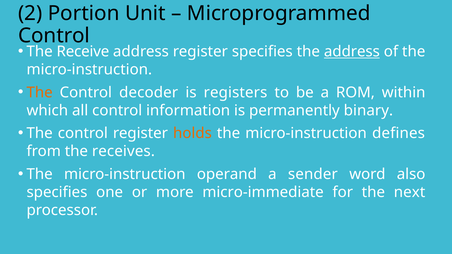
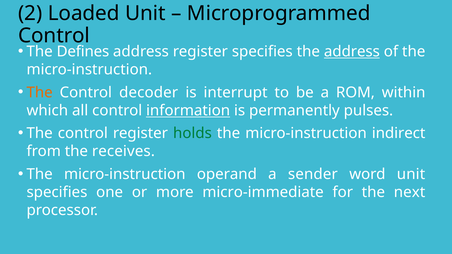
Portion: Portion -> Loaded
Receive: Receive -> Defines
registers: registers -> interrupt
information underline: none -> present
binary: binary -> pulses
holds colour: orange -> green
defines: defines -> indirect
word also: also -> unit
